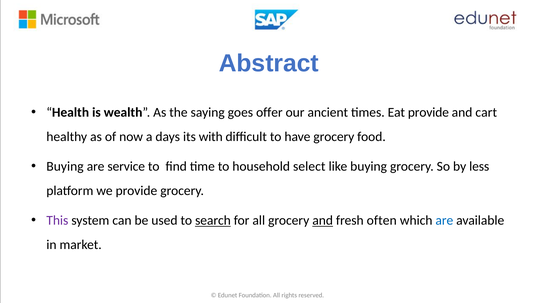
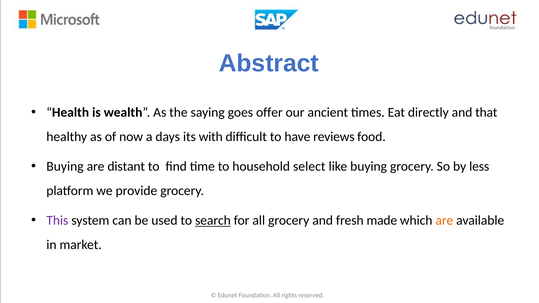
Eat provide: provide -> directly
cart: cart -> that
have grocery: grocery -> reviews
service: service -> distant
and at (323, 221) underline: present -> none
often: often -> made
are at (444, 221) colour: blue -> orange
